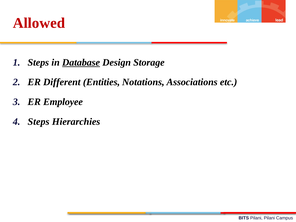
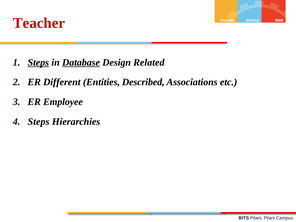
Allowed: Allowed -> Teacher
Steps at (38, 62) underline: none -> present
Storage: Storage -> Related
Notations: Notations -> Described
